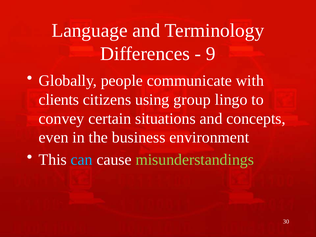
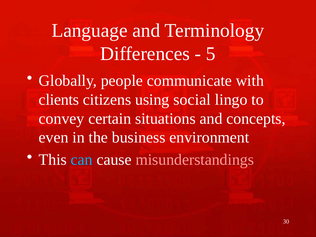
9: 9 -> 5
group: group -> social
misunderstandings colour: light green -> pink
